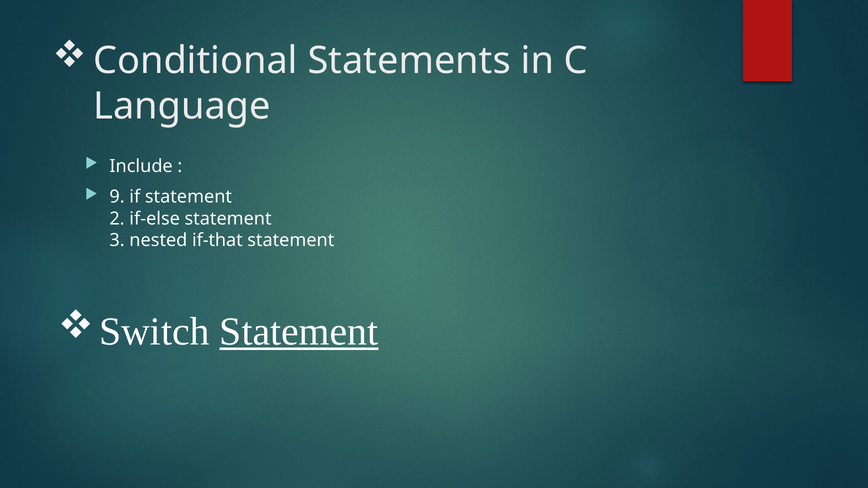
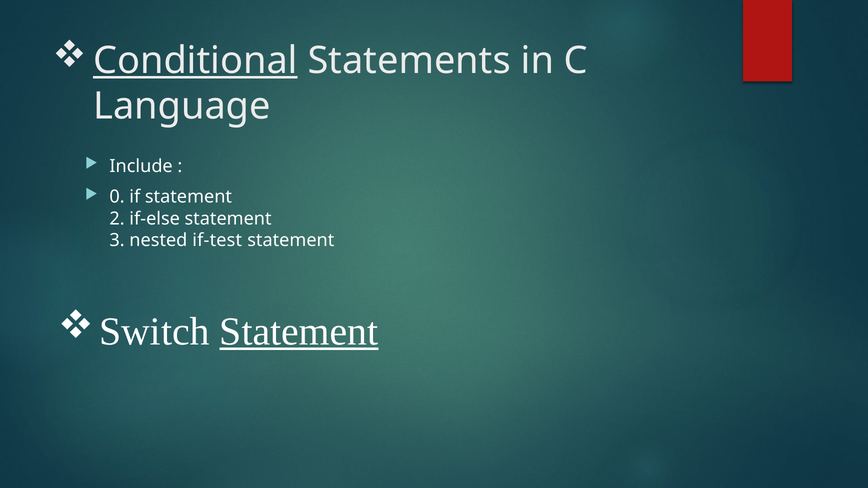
Conditional underline: none -> present
9: 9 -> 0
if-that: if-that -> if-test
